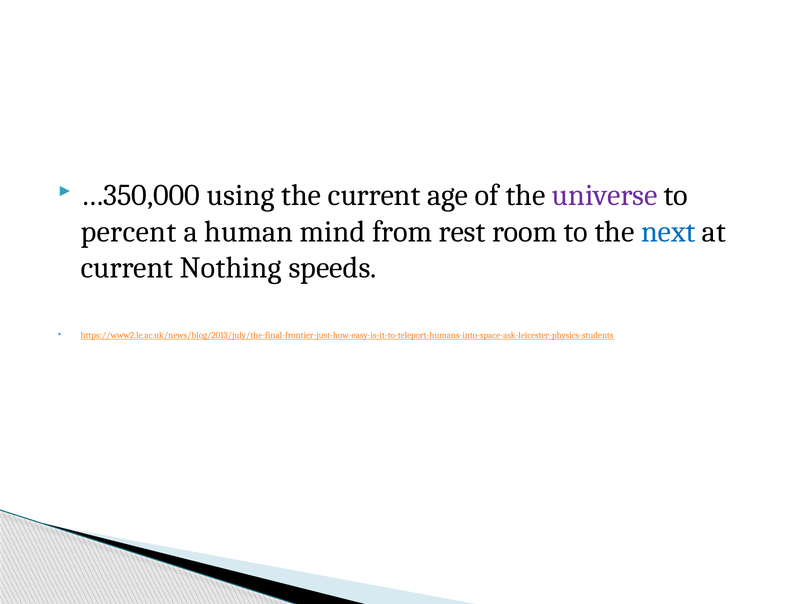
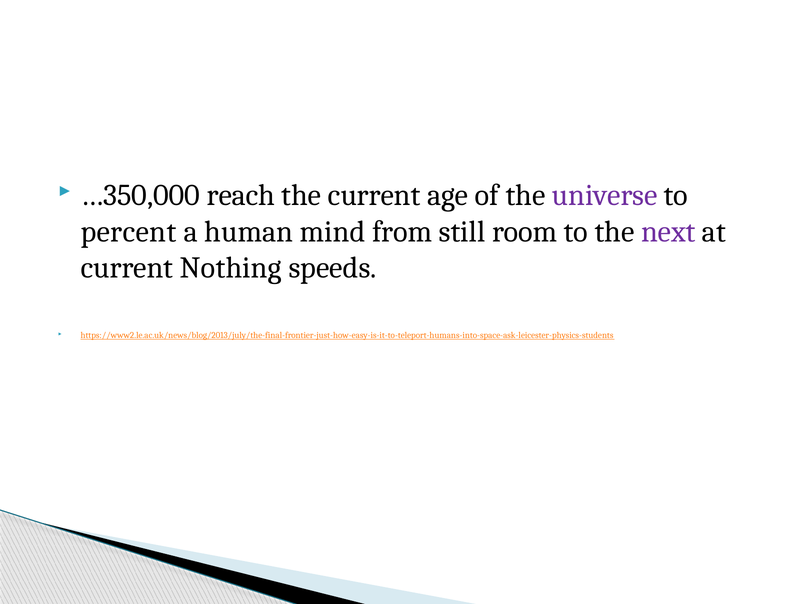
using: using -> reach
rest: rest -> still
next colour: blue -> purple
